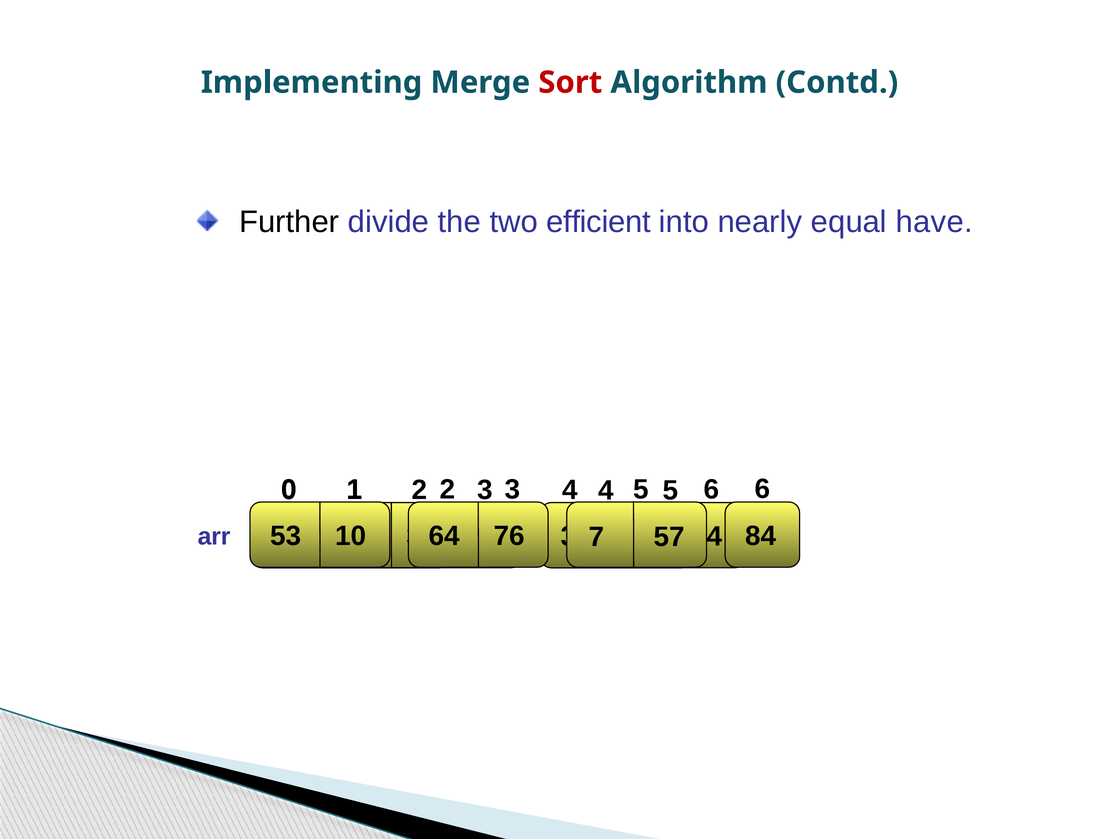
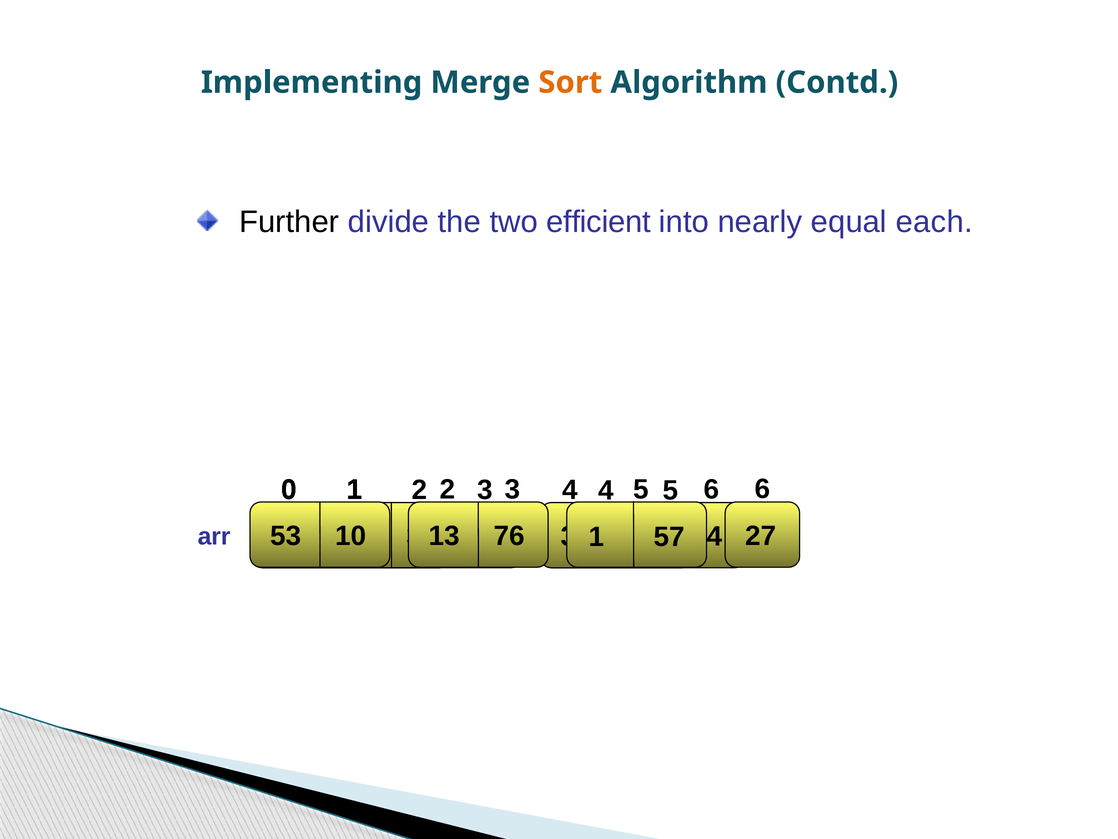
Sort colour: red -> orange
have: have -> each
64: 64 -> 13
76 7: 7 -> 1
84: 84 -> 27
